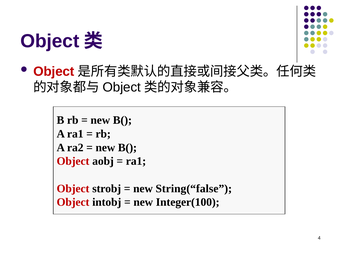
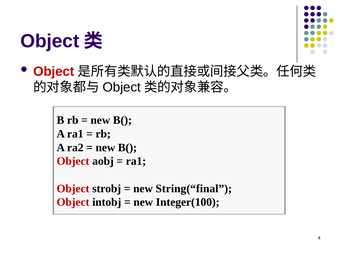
String(“false: String(“false -> String(“final
